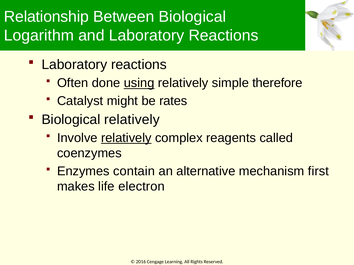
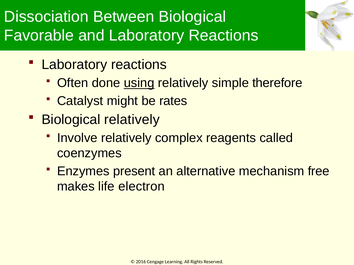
Relationship: Relationship -> Dissociation
Logarithm: Logarithm -> Favorable
relatively at (126, 138) underline: present -> none
contain: contain -> present
first: first -> free
